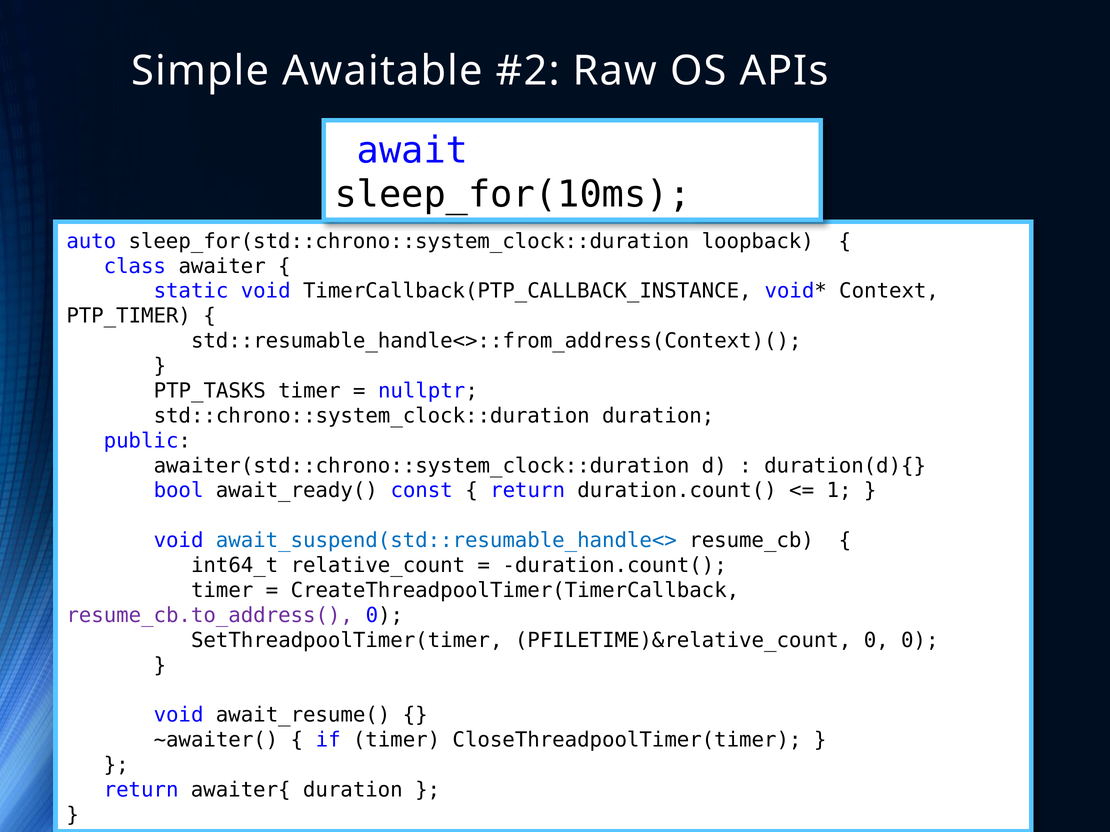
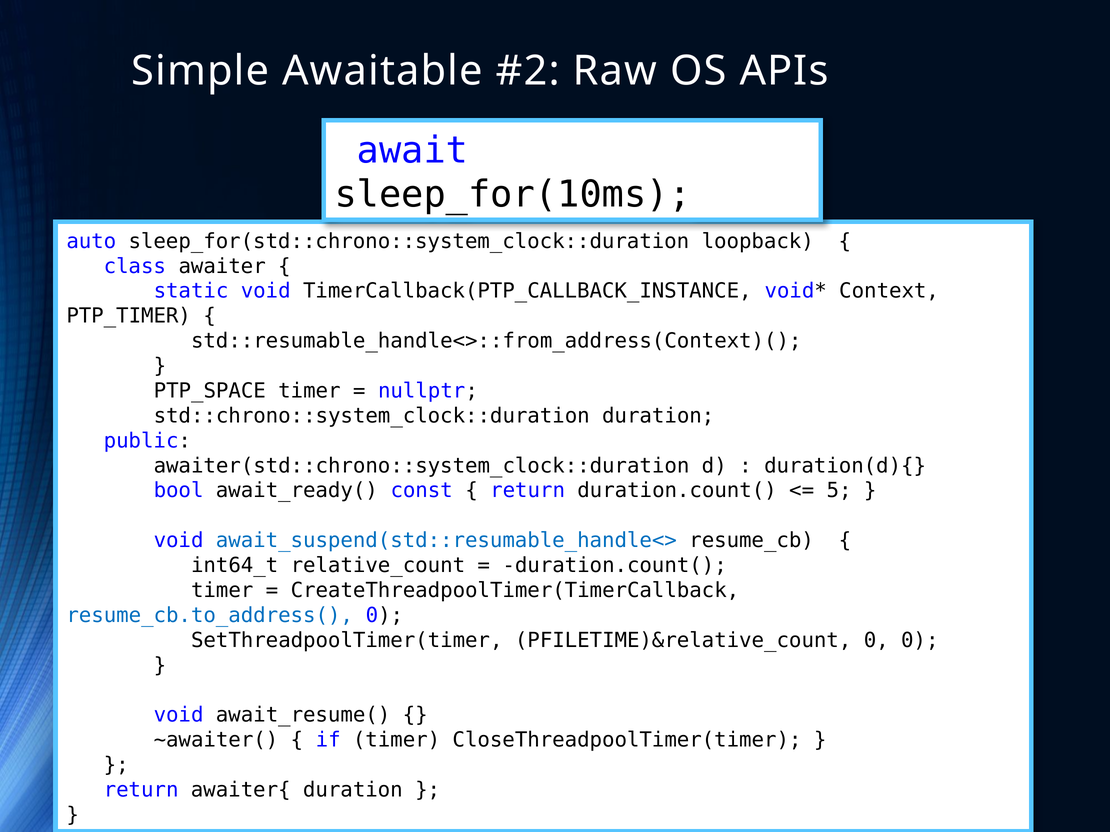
PTP_TASKS: PTP_TASKS -> PTP_SPACE
1: 1 -> 5
resume_cb.to_address( colour: purple -> blue
